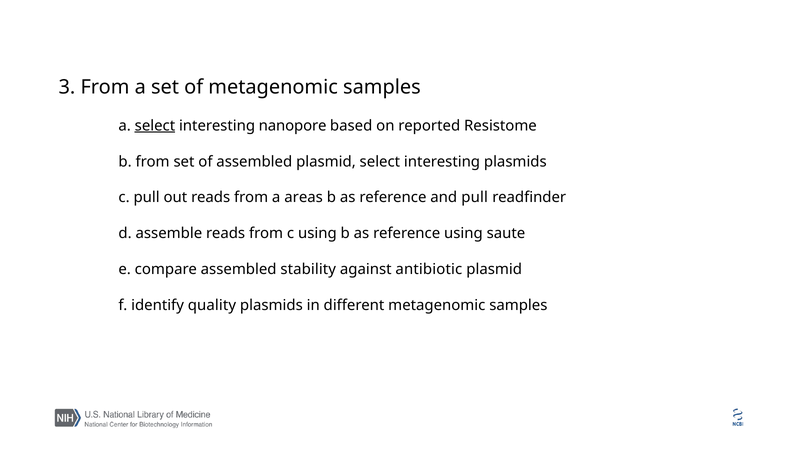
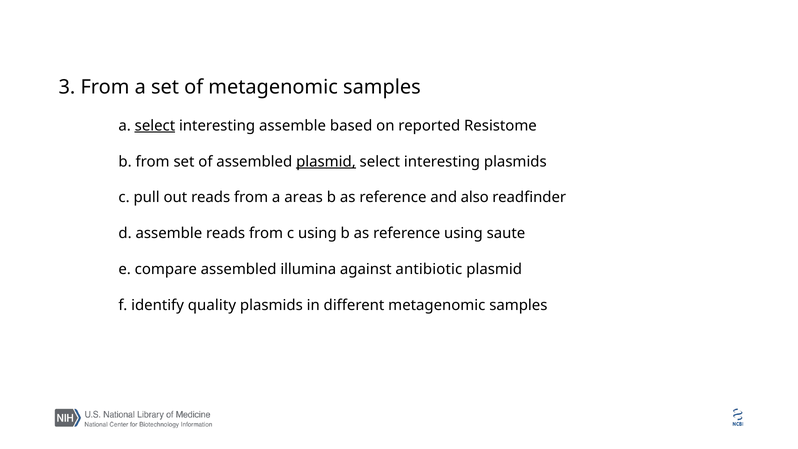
interesting nanopore: nanopore -> assemble
plasmid at (326, 162) underline: none -> present
and pull: pull -> also
stability: stability -> illumina
